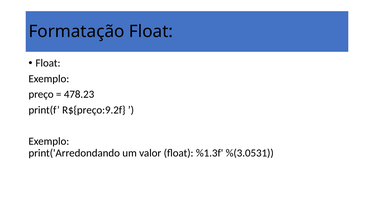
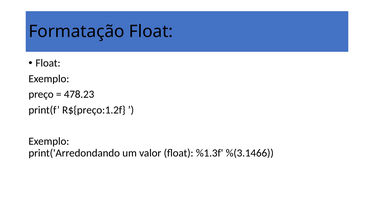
R${preço:9.2f: R${preço:9.2f -> R${preço:1.2f
%(3.0531: %(3.0531 -> %(3.1466
